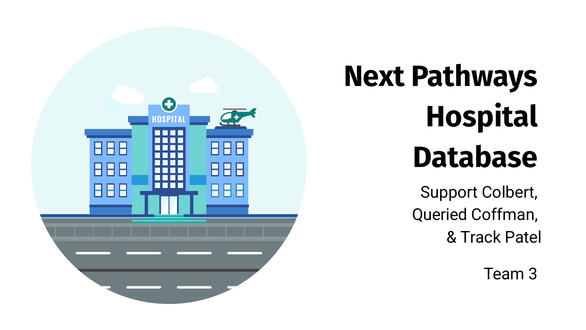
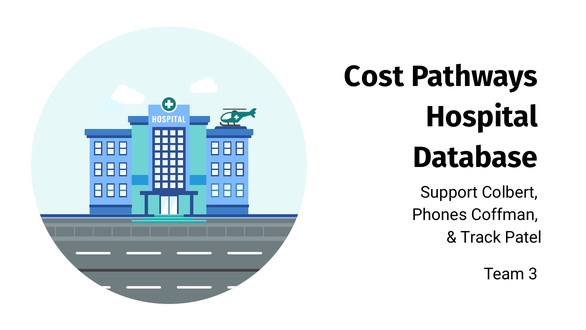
Next: Next -> Cost
Queried: Queried -> Phones
